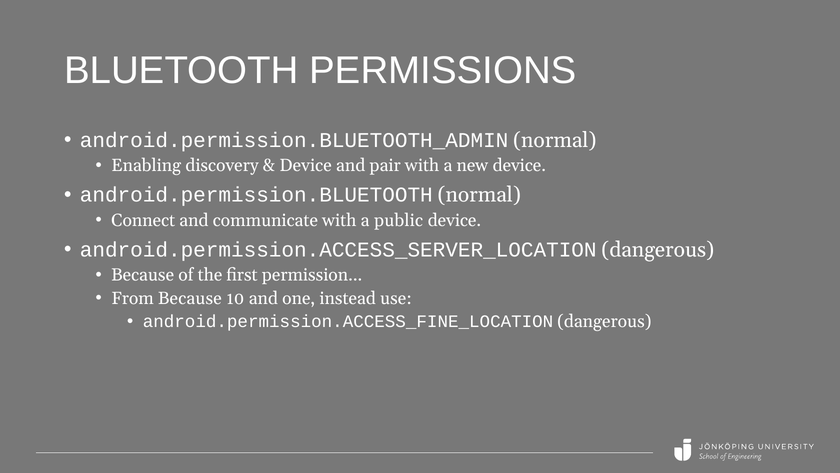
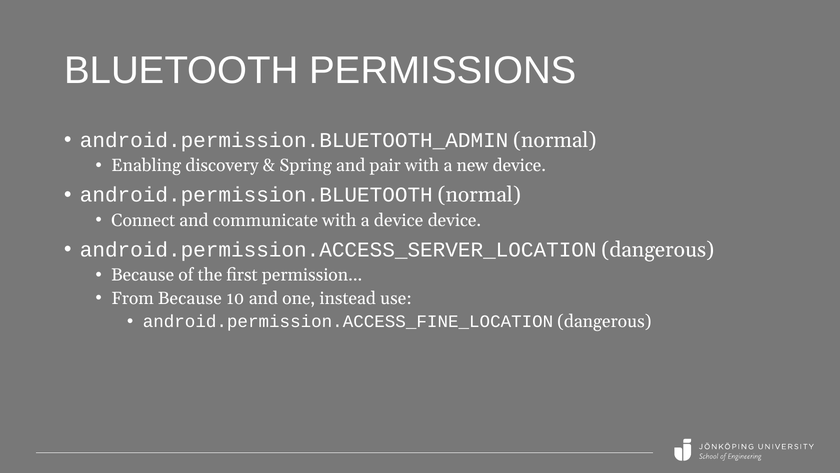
Device at (306, 165): Device -> Spring
a public: public -> device
